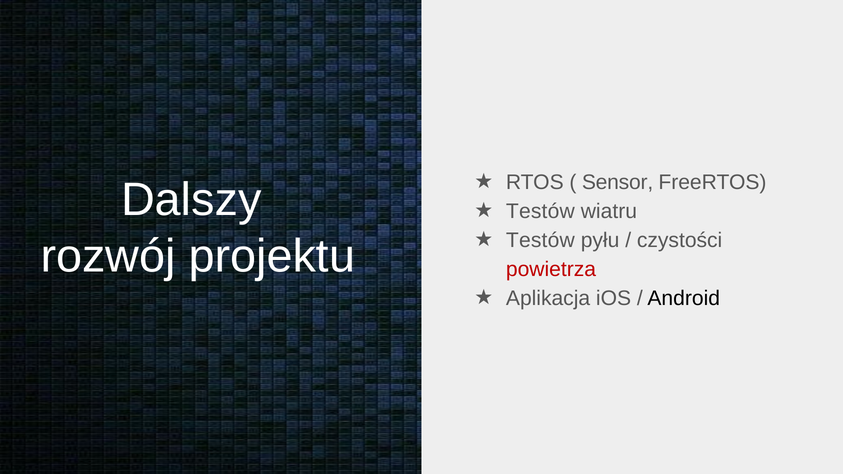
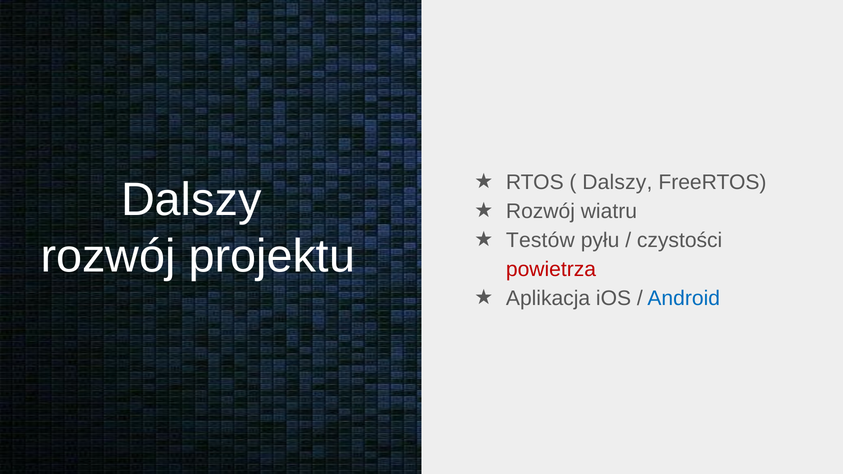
Sensor at (618, 182): Sensor -> Dalszy
Testów at (540, 211): Testów -> Rozwój
Android colour: black -> blue
